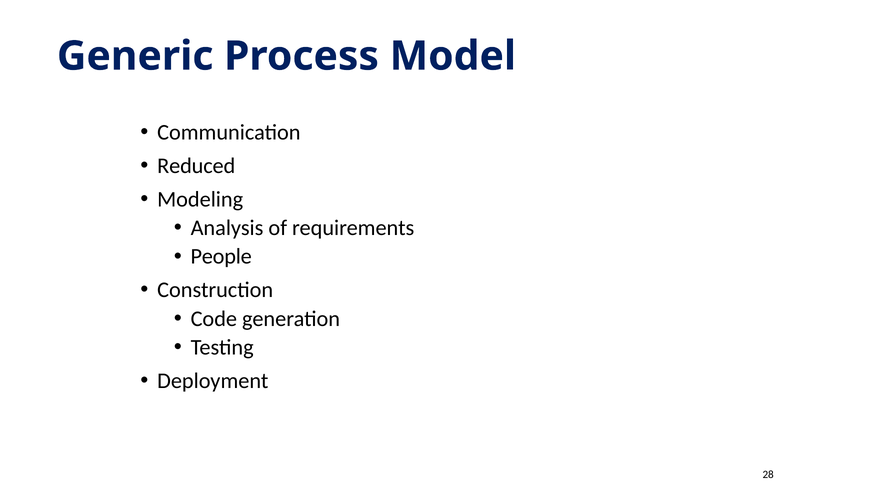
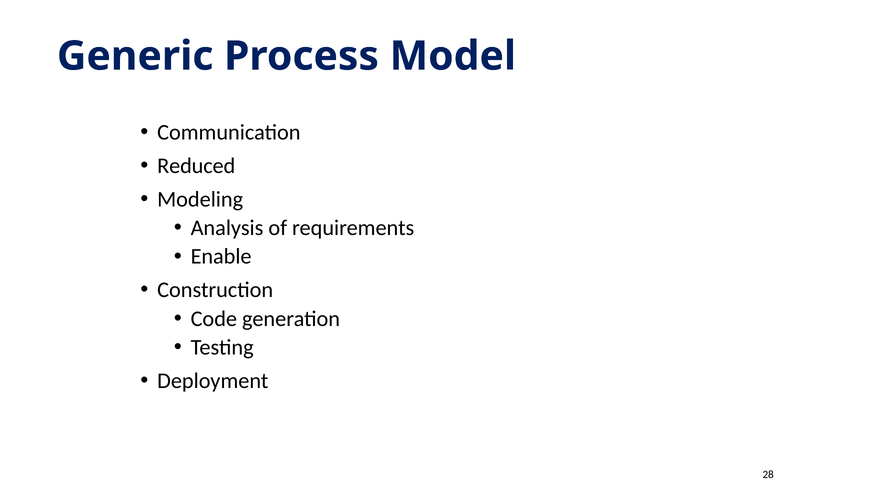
People: People -> Enable
